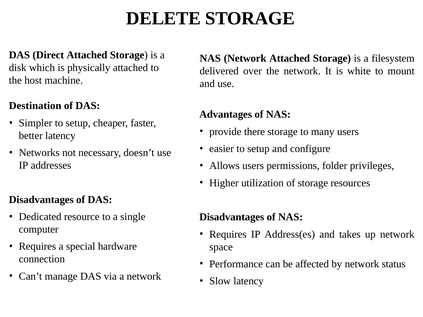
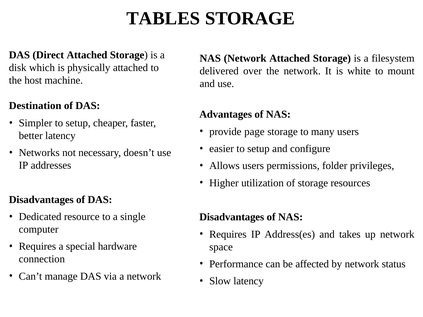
DELETE: DELETE -> TABLES
there: there -> page
